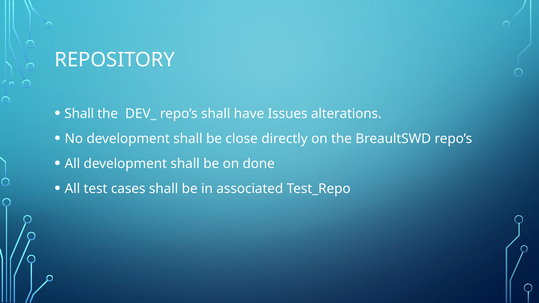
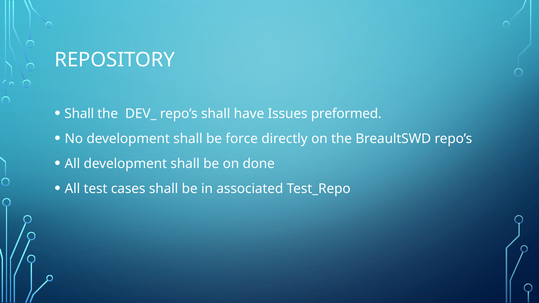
alterations: alterations -> preformed
close: close -> force
